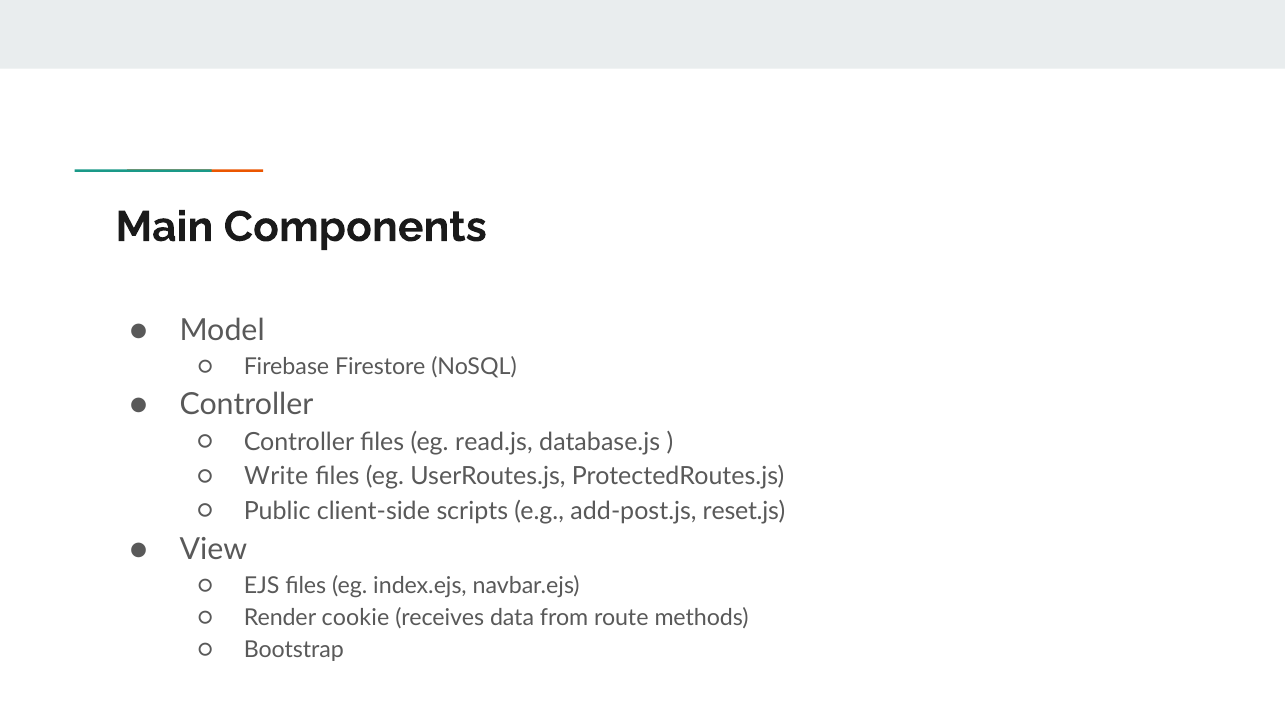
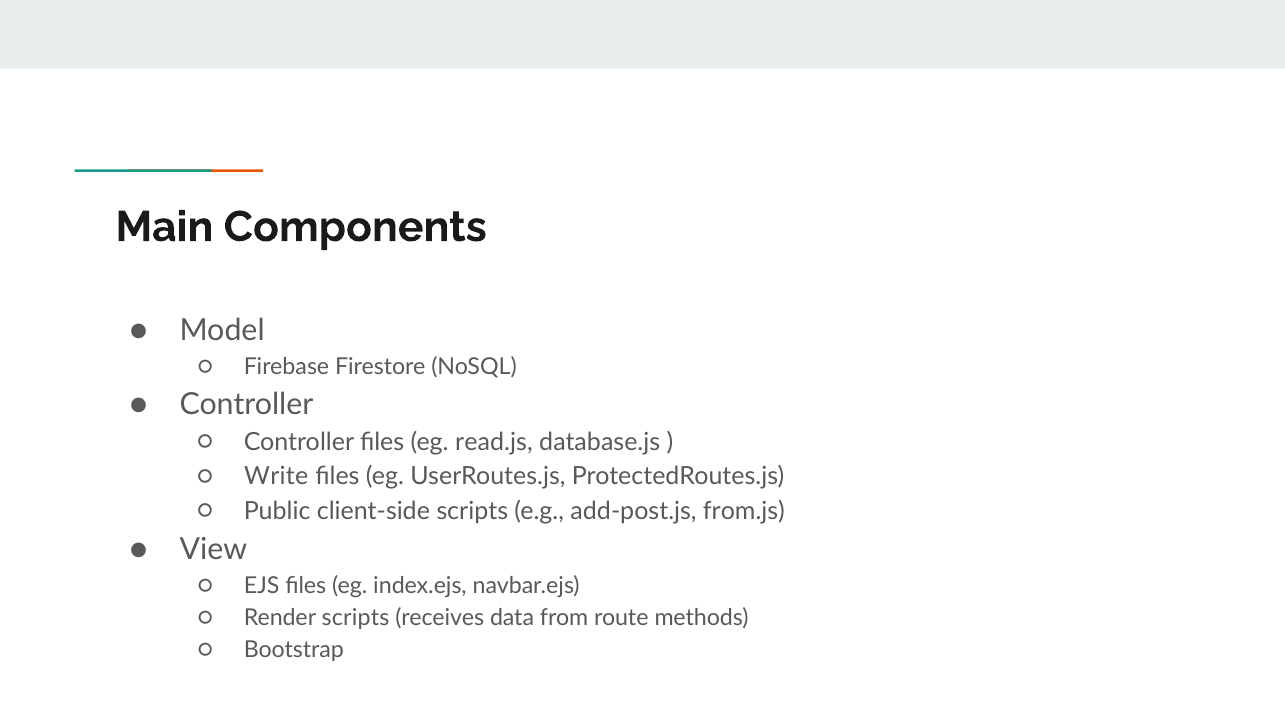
reset.js: reset.js -> from.js
Render cookie: cookie -> scripts
